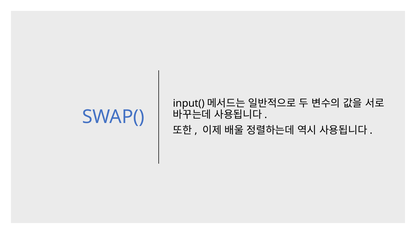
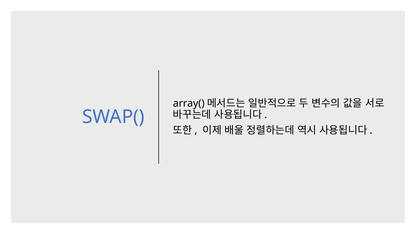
input(: input( -> array(
